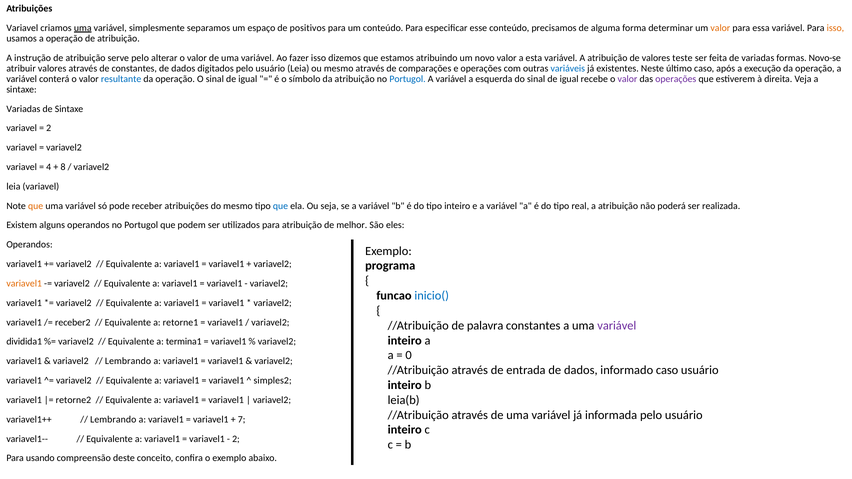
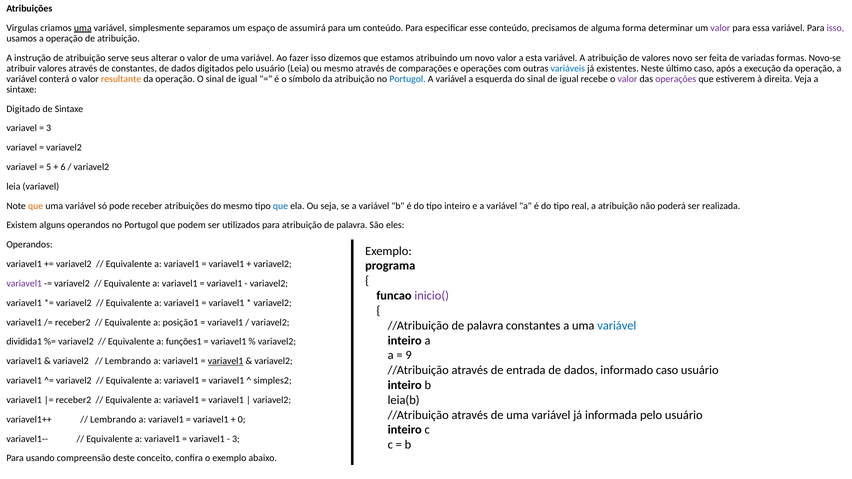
Variavel at (22, 28): Variavel -> Virgulas
positivos: positivos -> assumirá
valor at (720, 28) colour: orange -> purple
isso at (835, 28) colour: orange -> purple
serve pelo: pelo -> seus
valores teste: teste -> novo
resultante colour: blue -> orange
Variadas at (23, 109): Variadas -> Digitado
2 at (49, 128): 2 -> 3
4: 4 -> 5
8: 8 -> 6
atribuição de melhor: melhor -> palavra
variavel1 at (24, 284) colour: orange -> purple
inicio( colour: blue -> purple
retorne1: retorne1 -> posição1
variável at (617, 326) colour: purple -> blue
termina1: termina1 -> funções1
0: 0 -> 9
variavel1 at (226, 361) underline: none -> present
retorne2 at (73, 400): retorne2 -> receber2
7: 7 -> 0
2 at (236, 439): 2 -> 3
